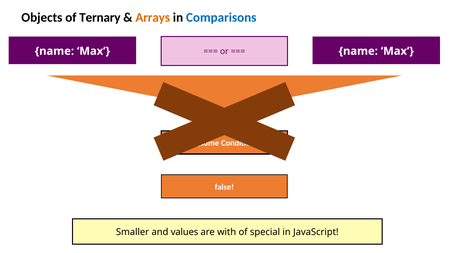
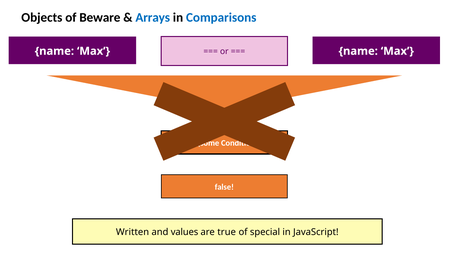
Ternary: Ternary -> Beware
Arrays colour: orange -> blue
Smaller: Smaller -> Written
with: with -> true
